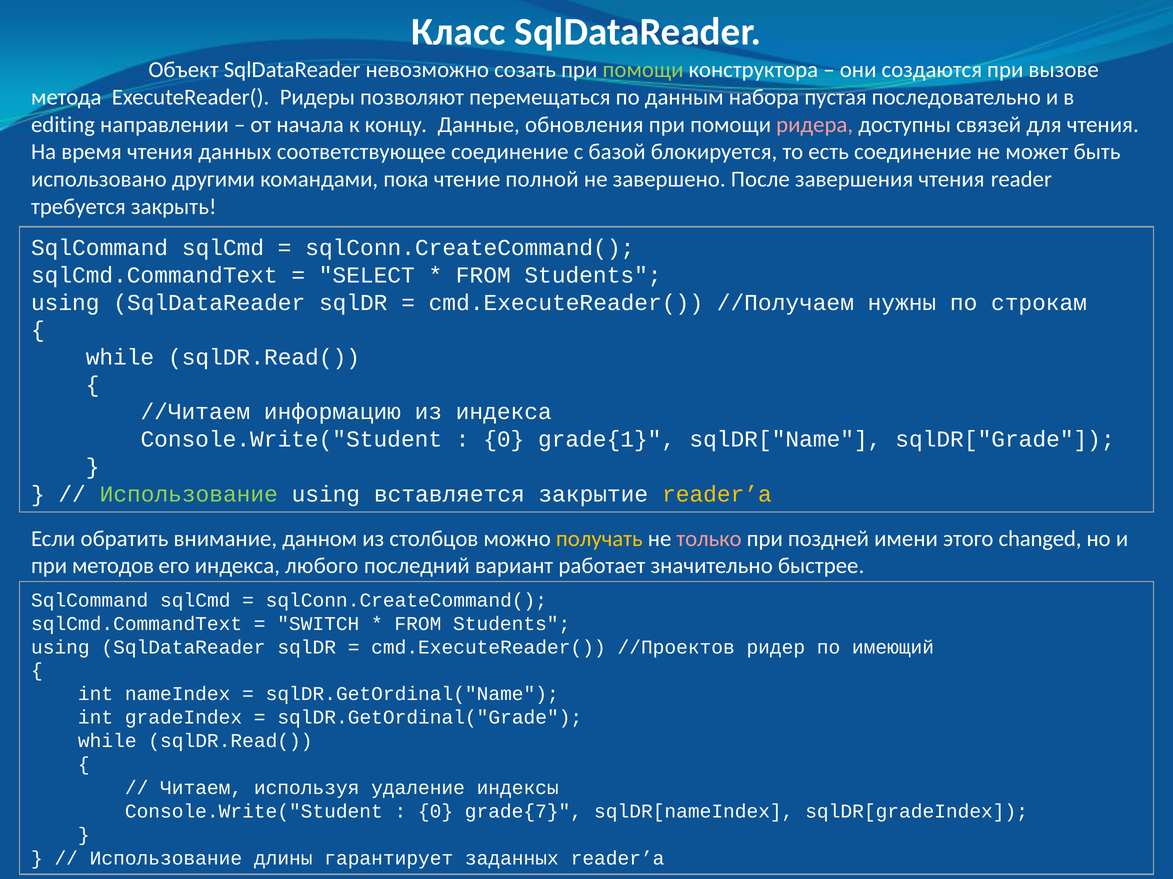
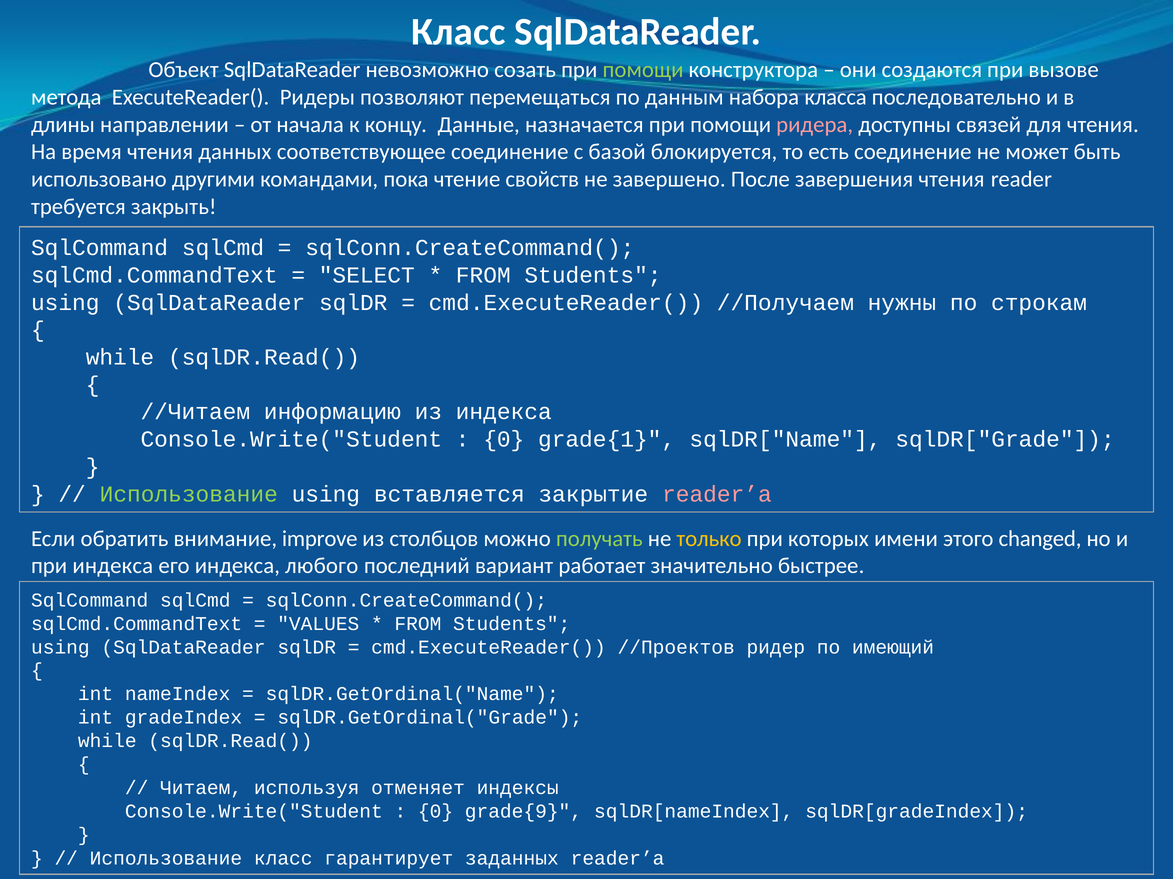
пустая: пустая -> класса
editing: editing -> длины
обновления: обновления -> назначается
полной: полной -> свойств
reader’a at (717, 494) colour: yellow -> pink
данном: данном -> improve
получать colour: yellow -> light green
только colour: pink -> yellow
поздней: поздней -> которых
при методов: методов -> индекса
SWITCH: SWITCH -> VALUES
удаление: удаление -> отменяет
grade{7: grade{7 -> grade{9
Использование длины: длины -> класс
